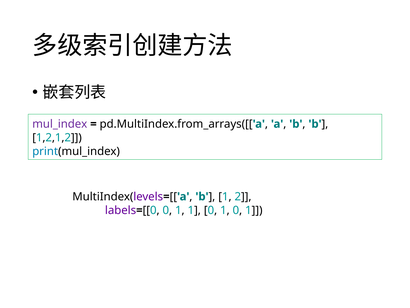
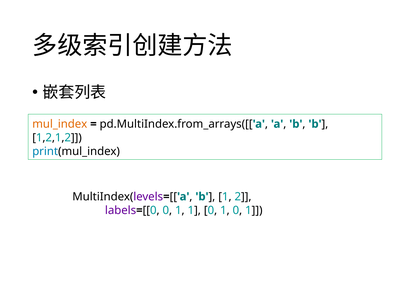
mul_index colour: purple -> orange
